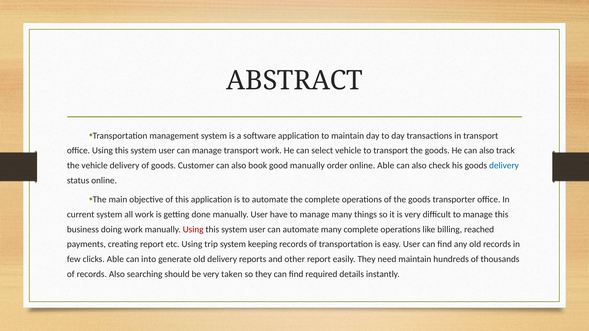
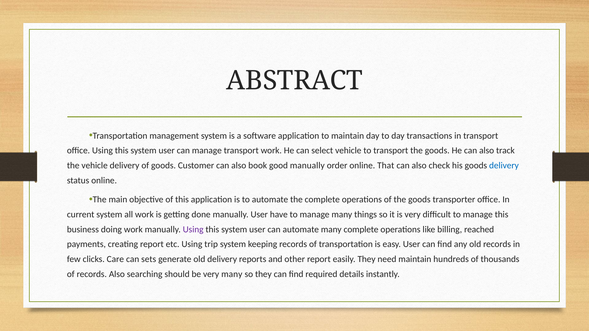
online Able: Able -> That
Using at (193, 230) colour: red -> purple
clicks Able: Able -> Care
into: into -> sets
very taken: taken -> many
